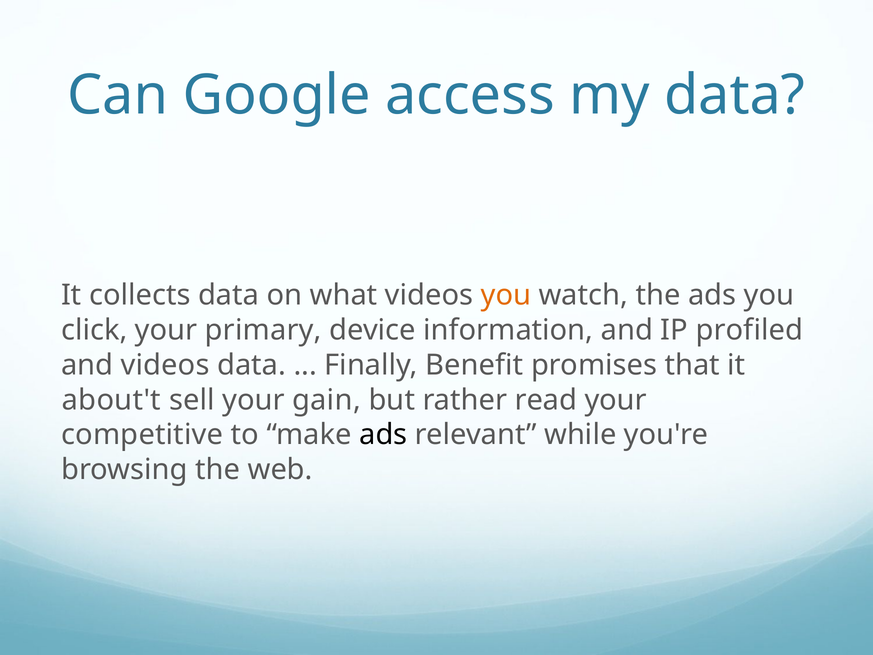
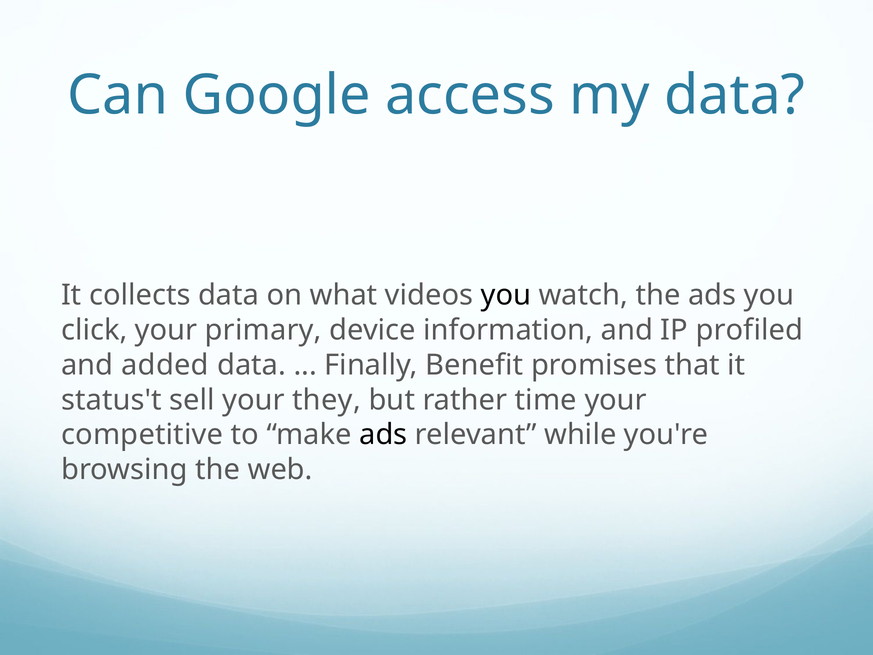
you at (506, 295) colour: orange -> black
and videos: videos -> added
about't: about't -> status't
gain: gain -> they
read: read -> time
